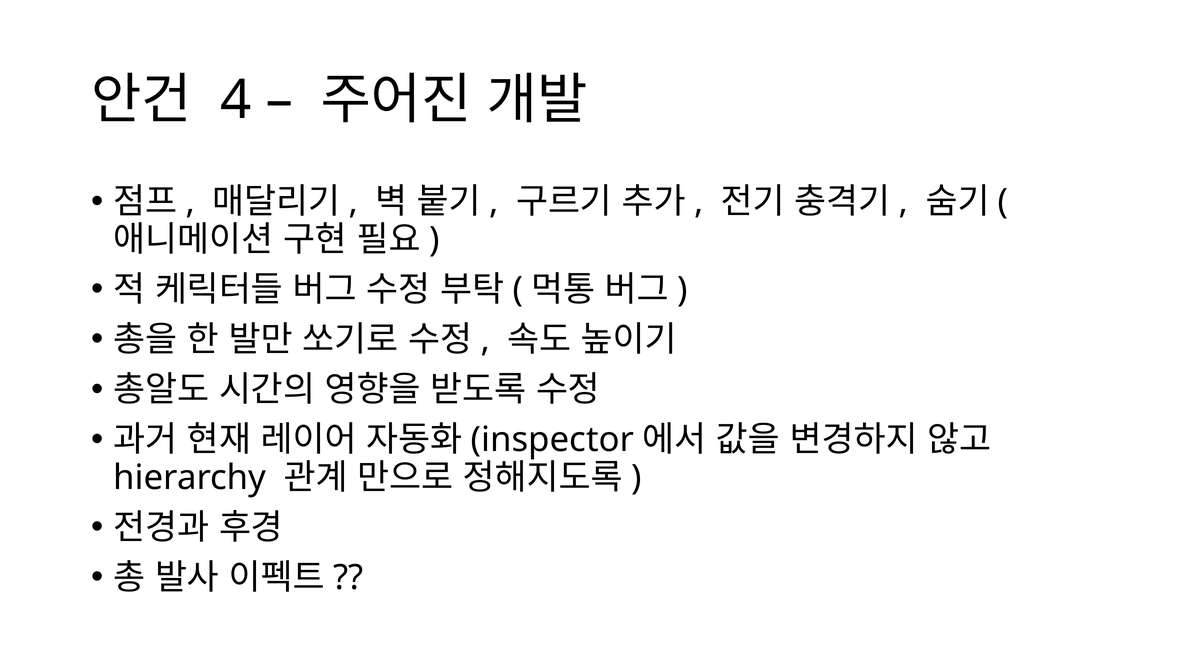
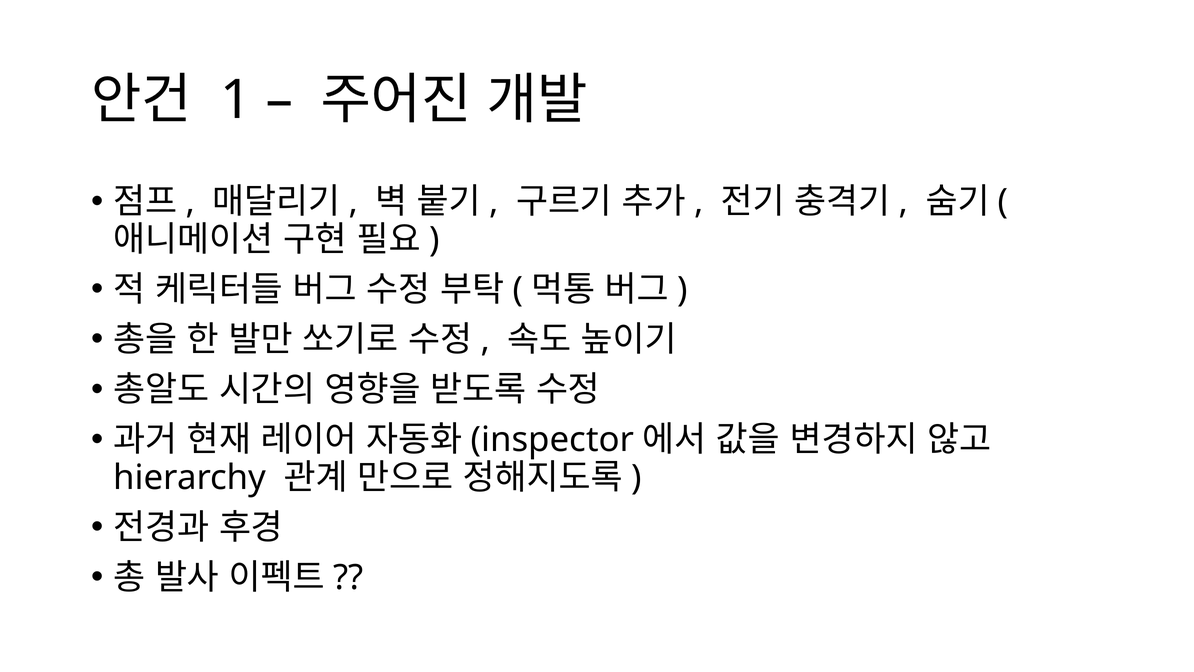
4: 4 -> 1
